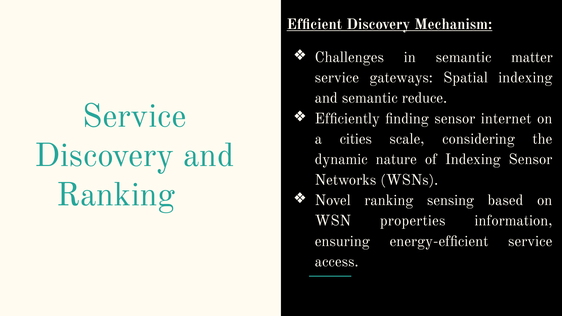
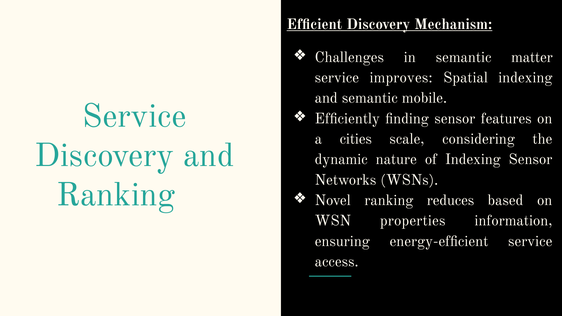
gateways: gateways -> improves
reduce: reduce -> mobile
internet: internet -> features
sensing: sensing -> reduces
